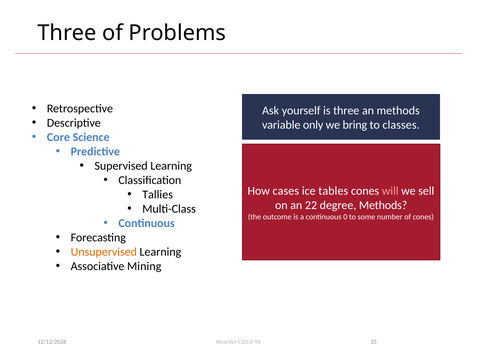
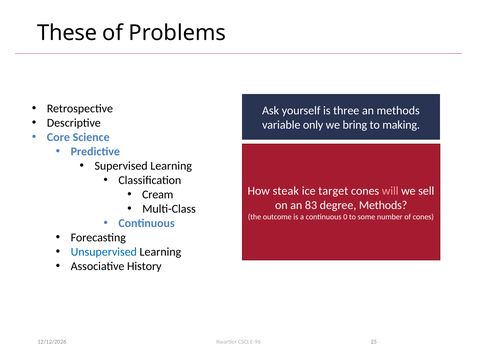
Three at (67, 33): Three -> These
classes: classes -> making
cases: cases -> steak
tables: tables -> target
Tallies: Tallies -> Cream
22: 22 -> 83
Unsupervised colour: orange -> blue
Mining: Mining -> History
